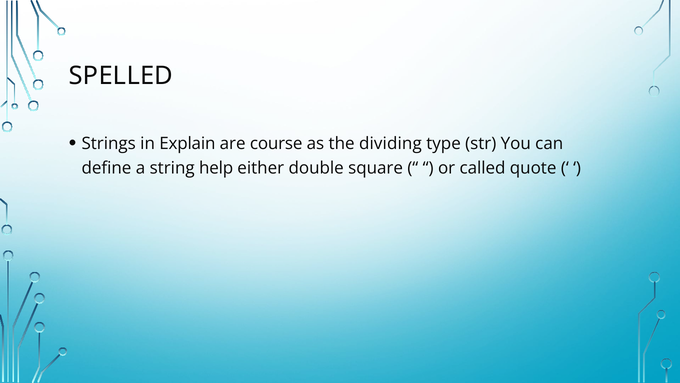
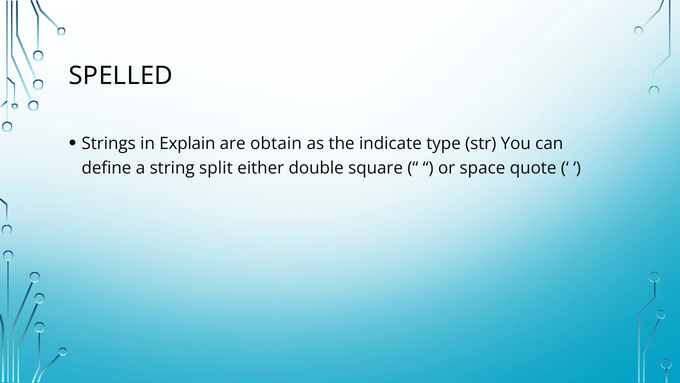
course: course -> obtain
dividing: dividing -> indicate
help: help -> split
called: called -> space
